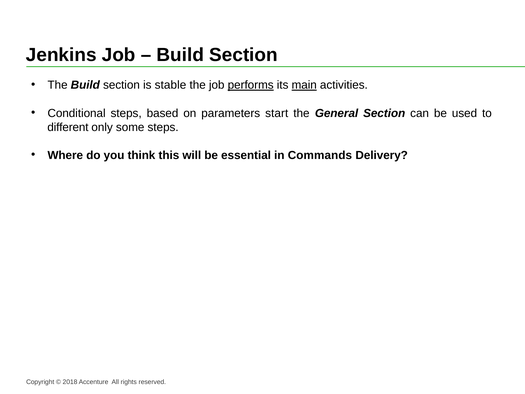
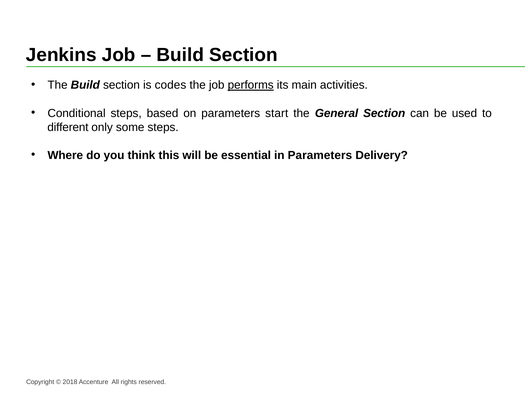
stable: stable -> codes
main underline: present -> none
in Commands: Commands -> Parameters
